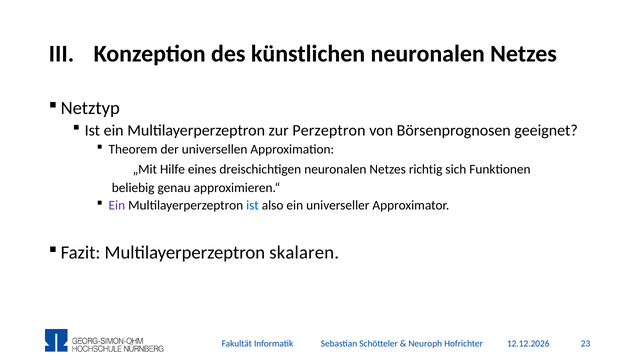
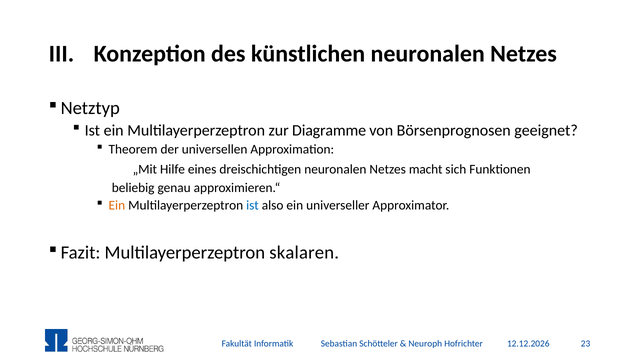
Perzeptron: Perzeptron -> Diagramme
richtig: richtig -> macht
Ein at (117, 205) colour: purple -> orange
